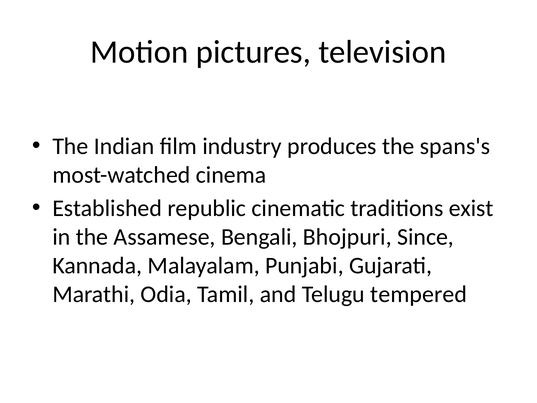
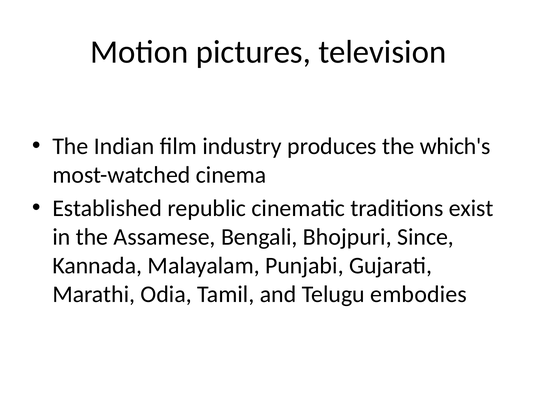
spans's: spans's -> which's
tempered: tempered -> embodies
